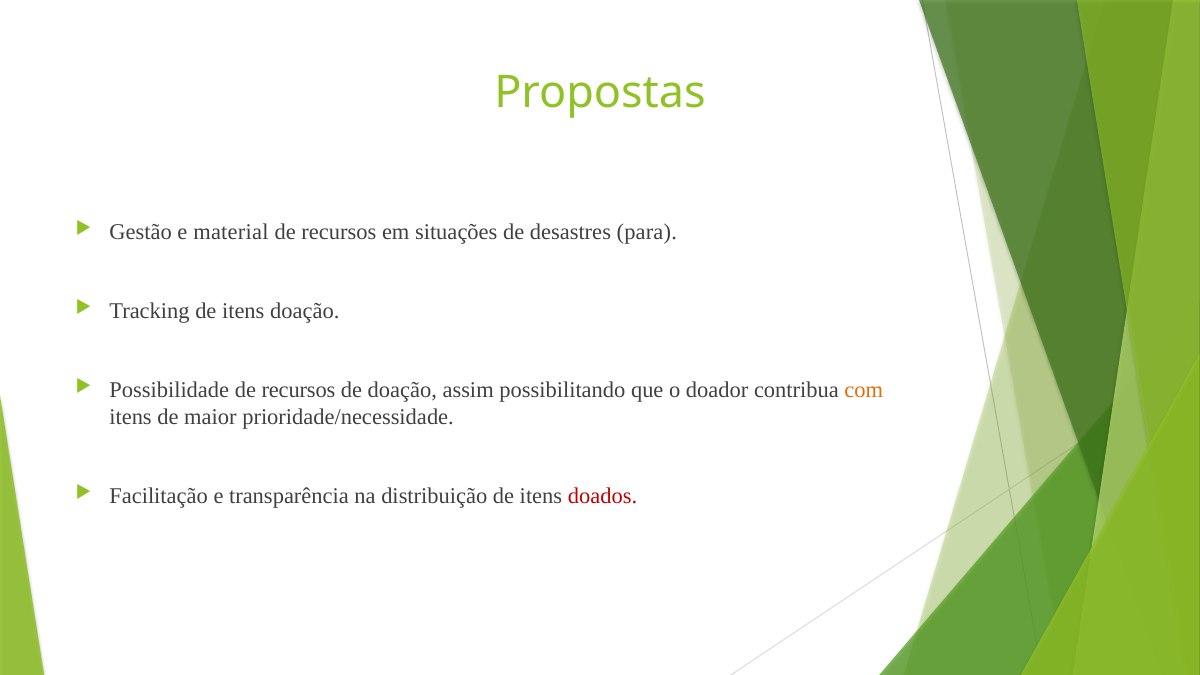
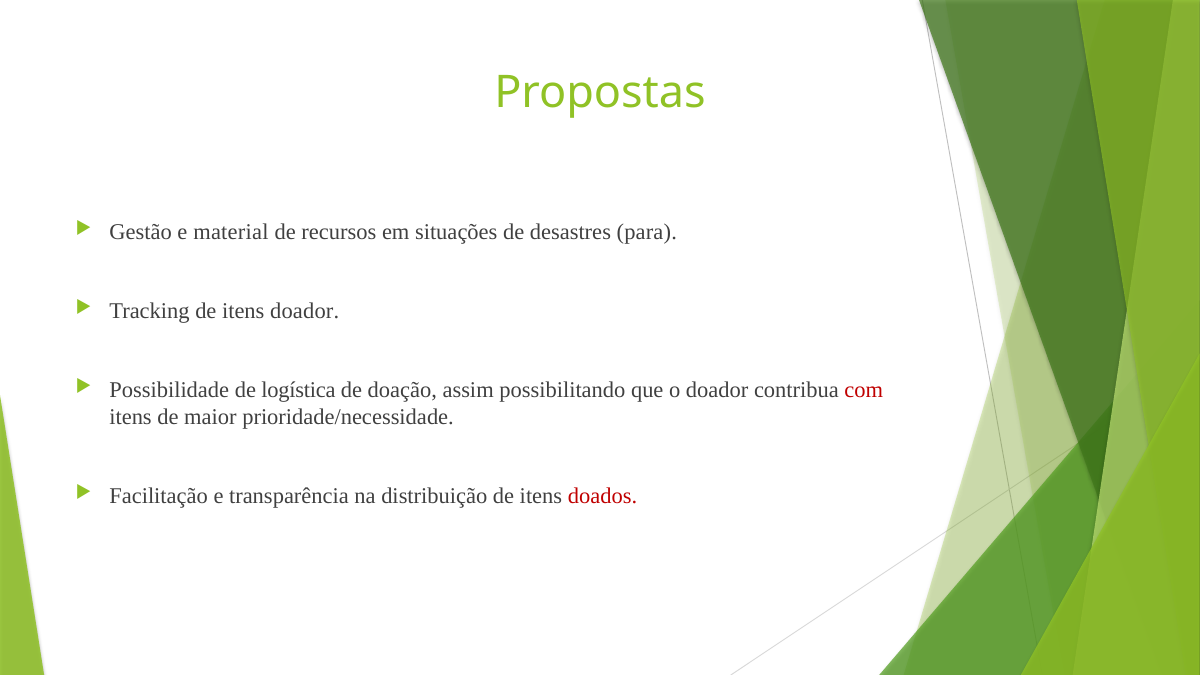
itens doação: doação -> doador
Possibilidade de recursos: recursos -> logística
com colour: orange -> red
